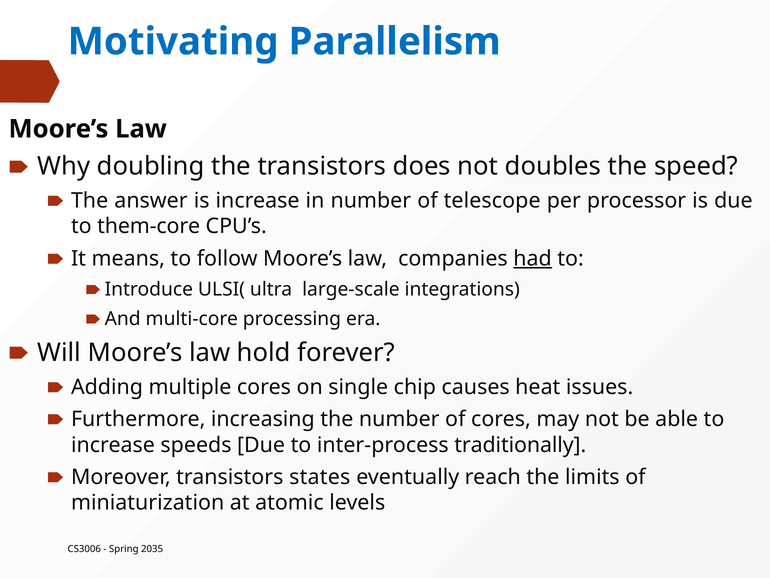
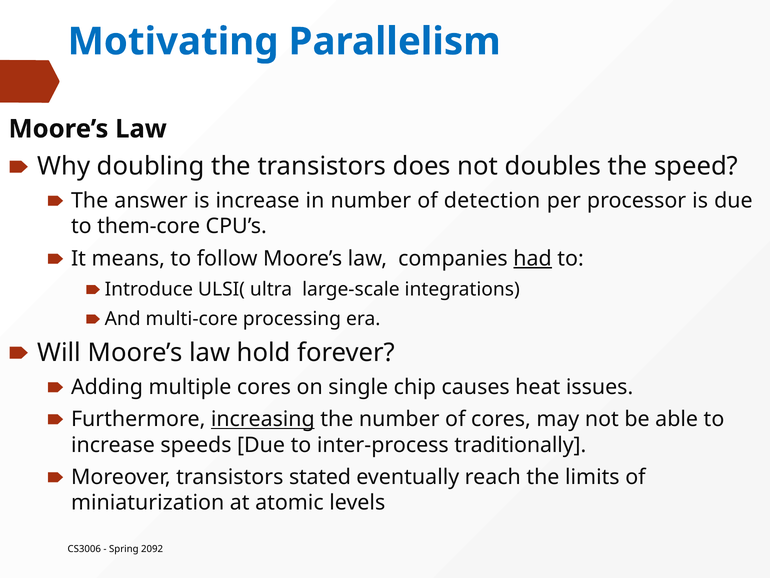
telescope: telescope -> detection
increasing underline: none -> present
states: states -> stated
2035: 2035 -> 2092
